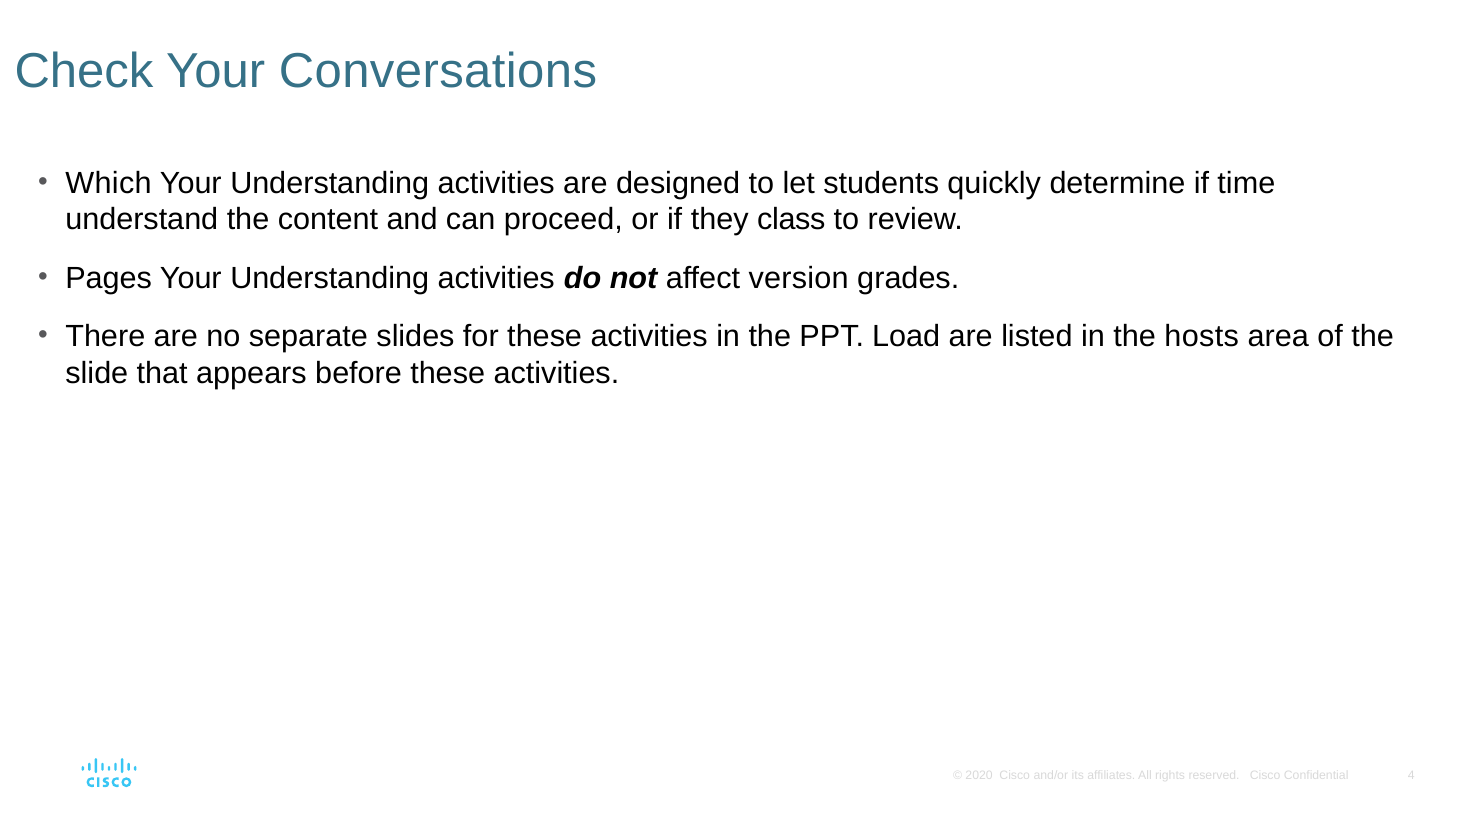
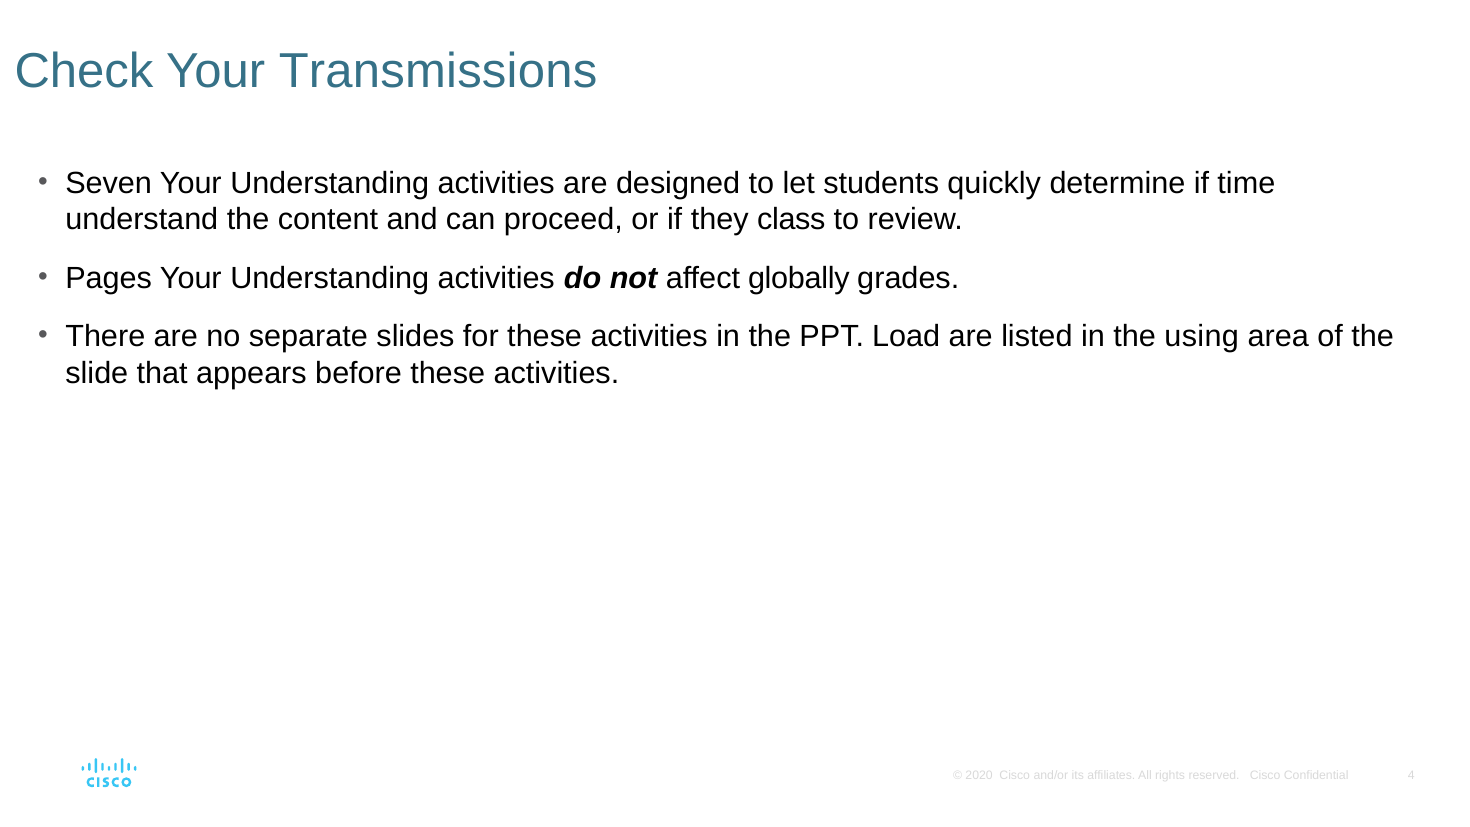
Conversations: Conversations -> Transmissions
Which: Which -> Seven
version: version -> globally
hosts: hosts -> using
